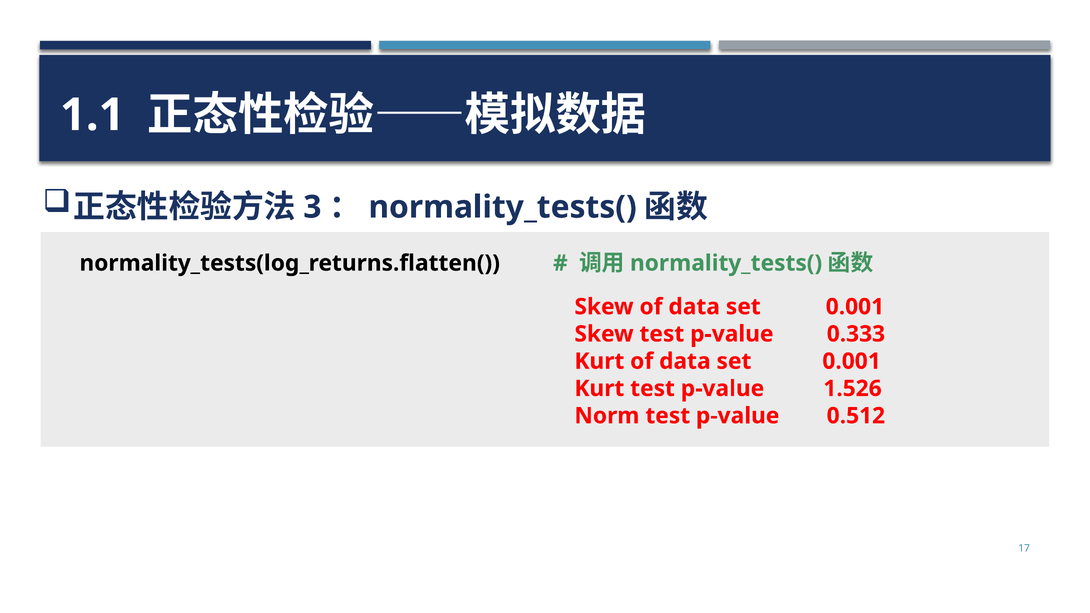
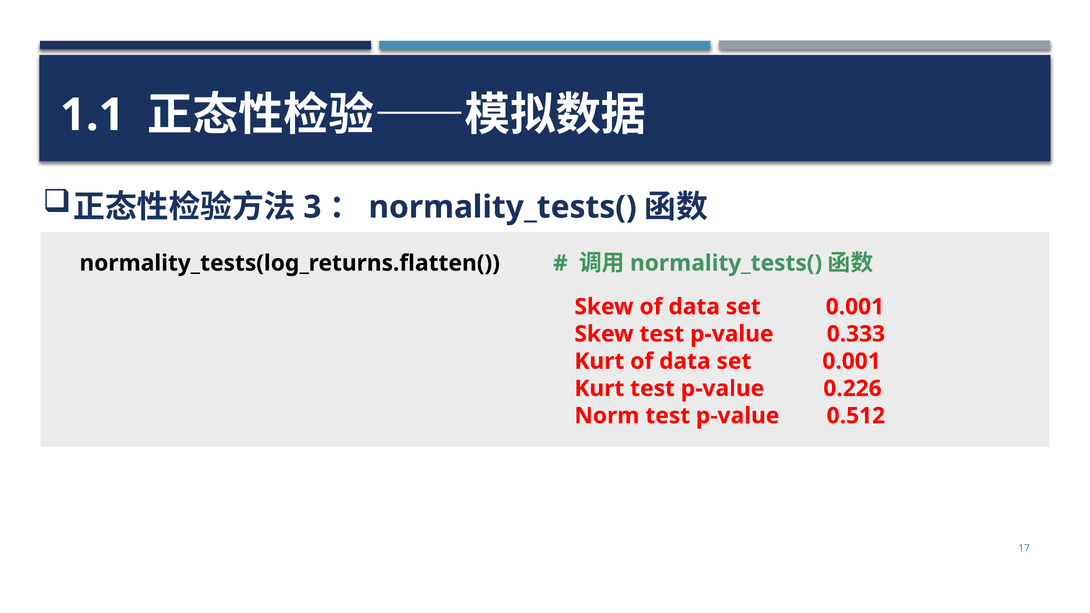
1.526: 1.526 -> 0.226
